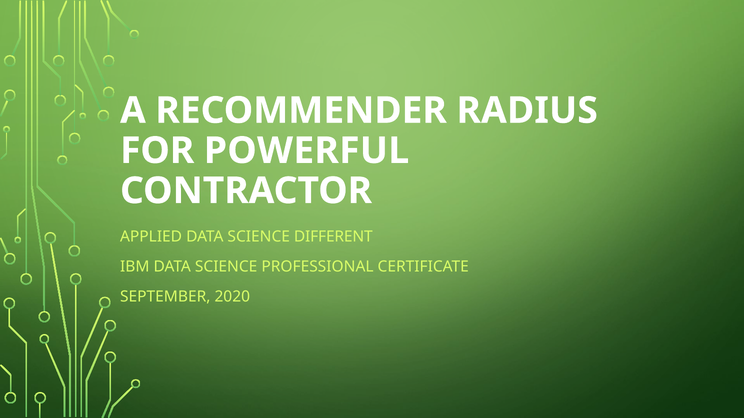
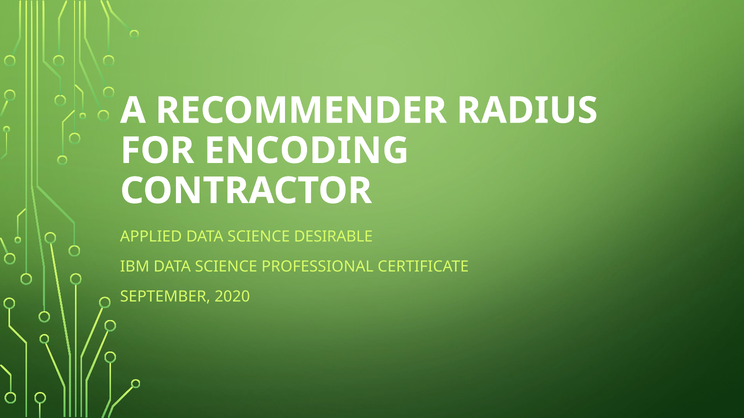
POWERFUL: POWERFUL -> ENCODING
DIFFERENT: DIFFERENT -> DESIRABLE
